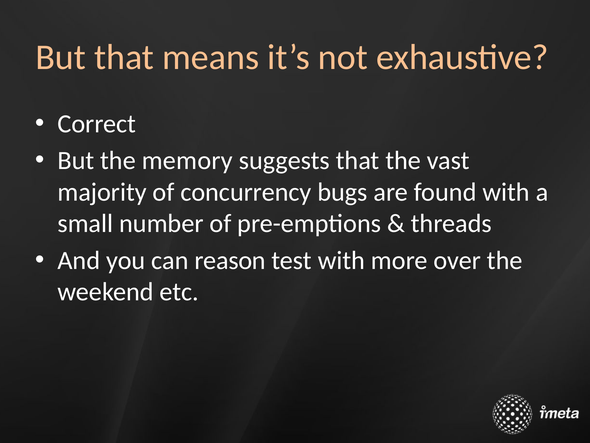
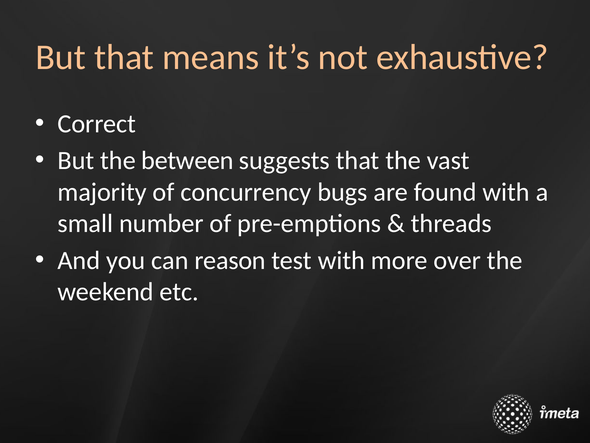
memory: memory -> between
